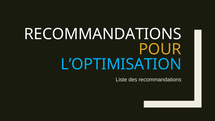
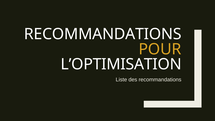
L’OPTIMISATION colour: light blue -> white
